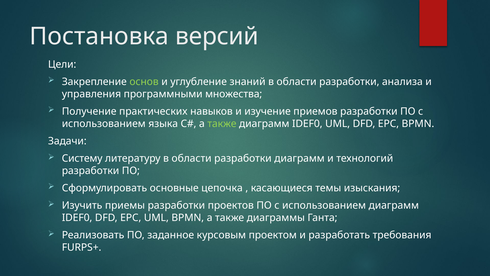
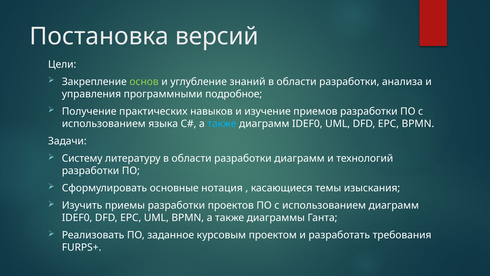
множества: множества -> подробное
также at (222, 123) colour: light green -> light blue
цепочка: цепочка -> нотация
